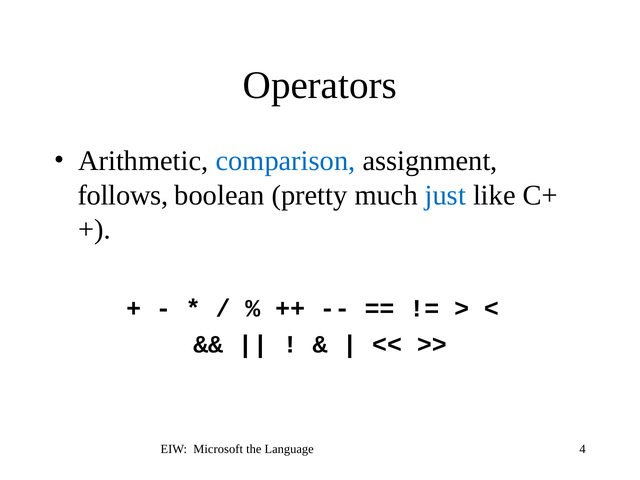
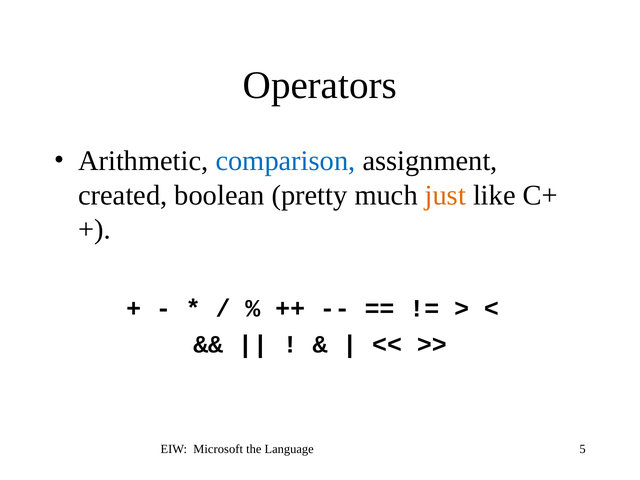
follows: follows -> created
just colour: blue -> orange
4: 4 -> 5
